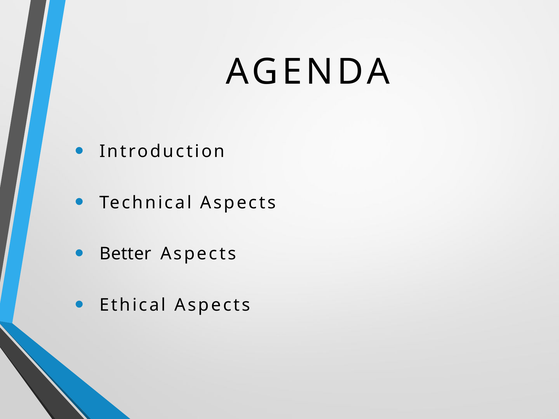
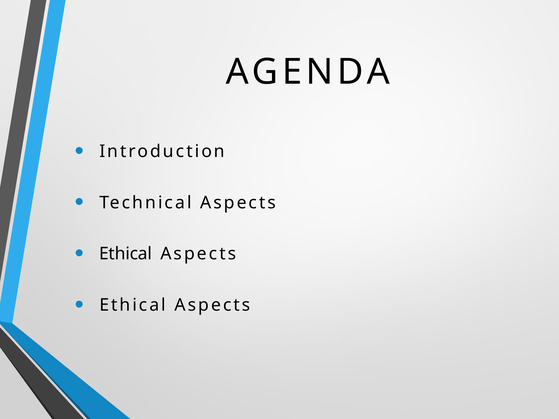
Better at (125, 254): Better -> Ethical
